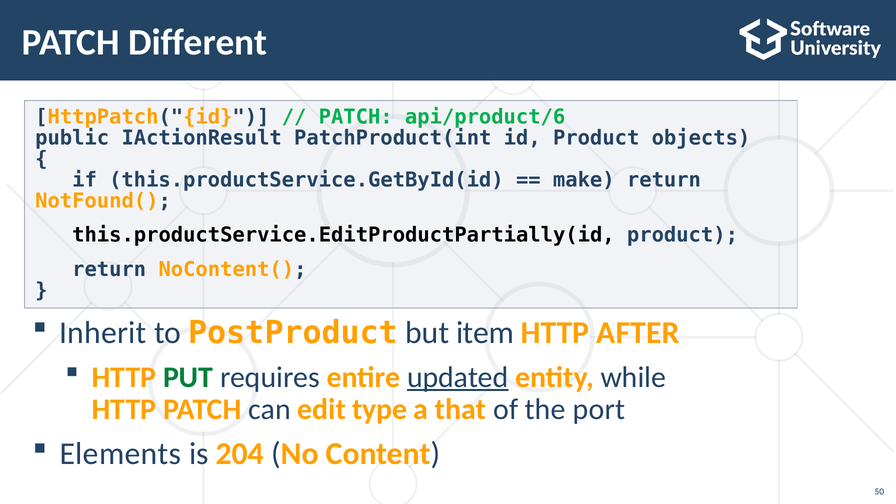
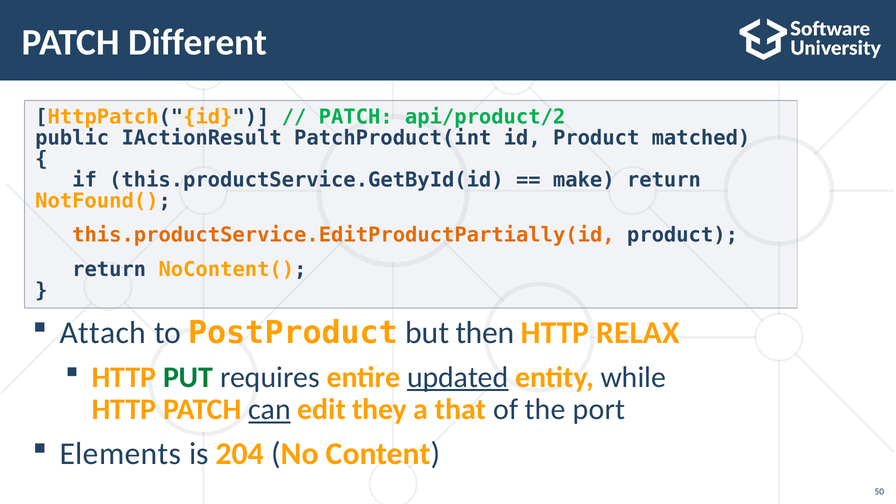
api/product/6: api/product/6 -> api/product/2
objects: objects -> matched
this.productService.EditProductPartially(id colour: black -> orange
Inherit: Inherit -> Attach
item: item -> then
AFTER: AFTER -> RELAX
can underline: none -> present
type: type -> they
